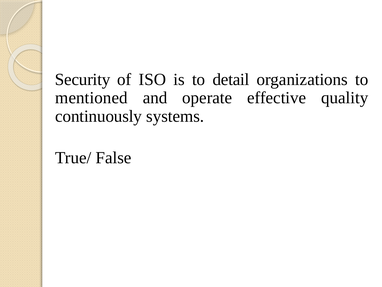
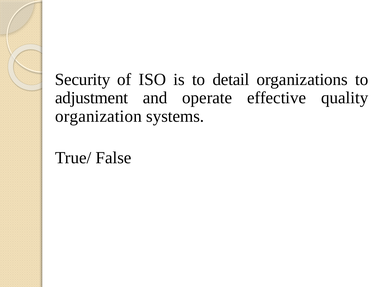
mentioned: mentioned -> adjustment
continuously: continuously -> organization
